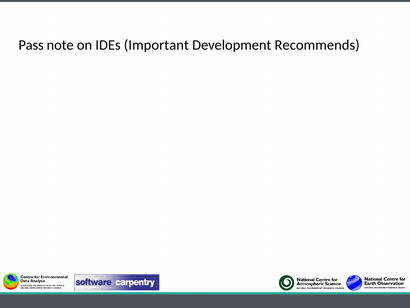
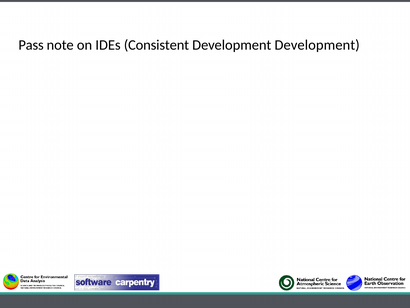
Important: Important -> Consistent
Development Recommends: Recommends -> Development
